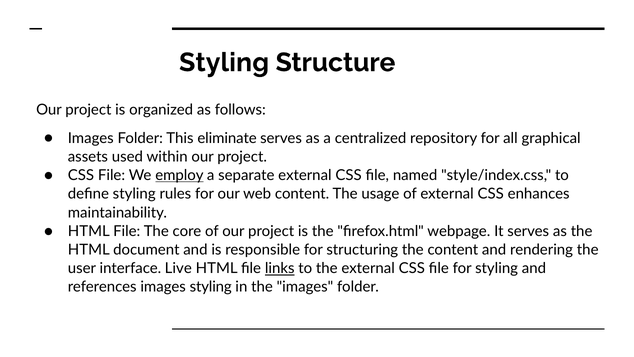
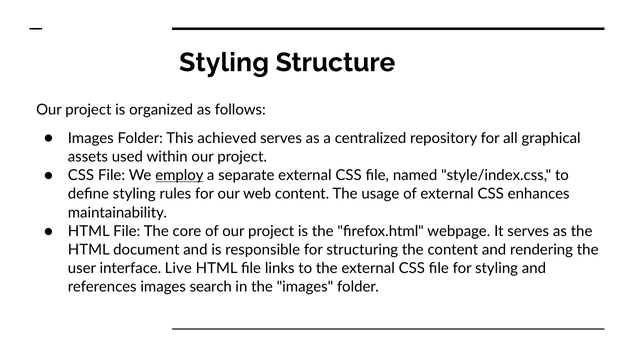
eliminate: eliminate -> achieved
links underline: present -> none
images styling: styling -> search
